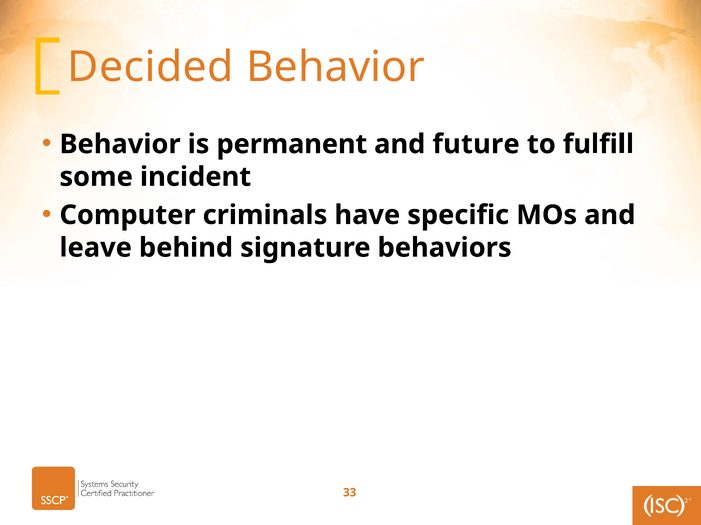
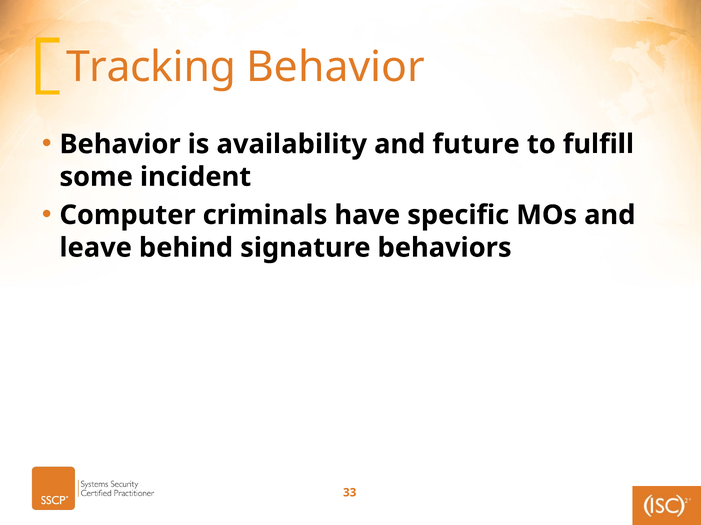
Decided: Decided -> Tracking
permanent: permanent -> availability
